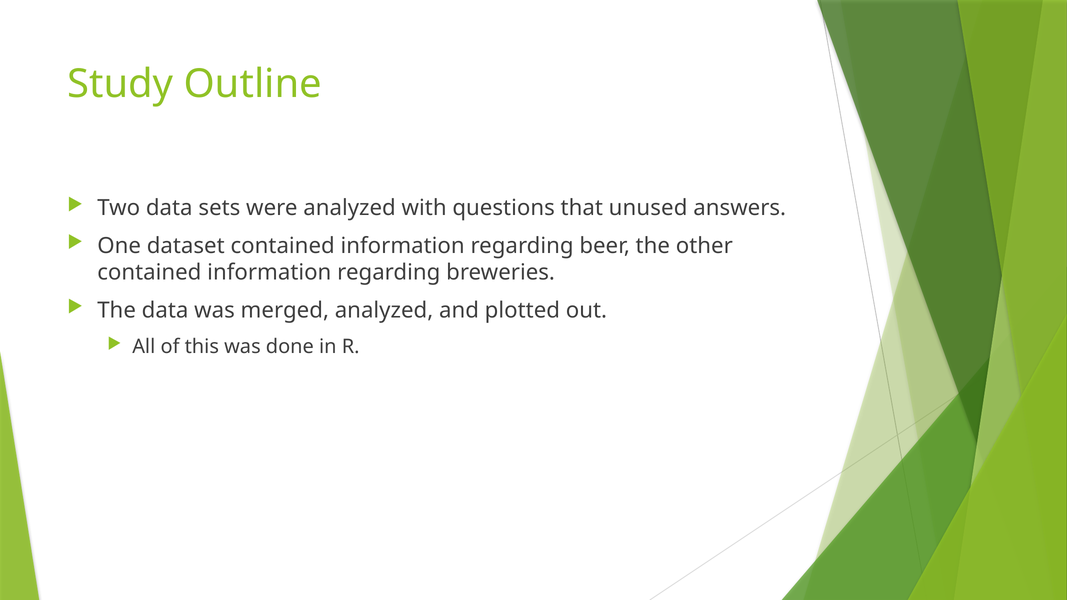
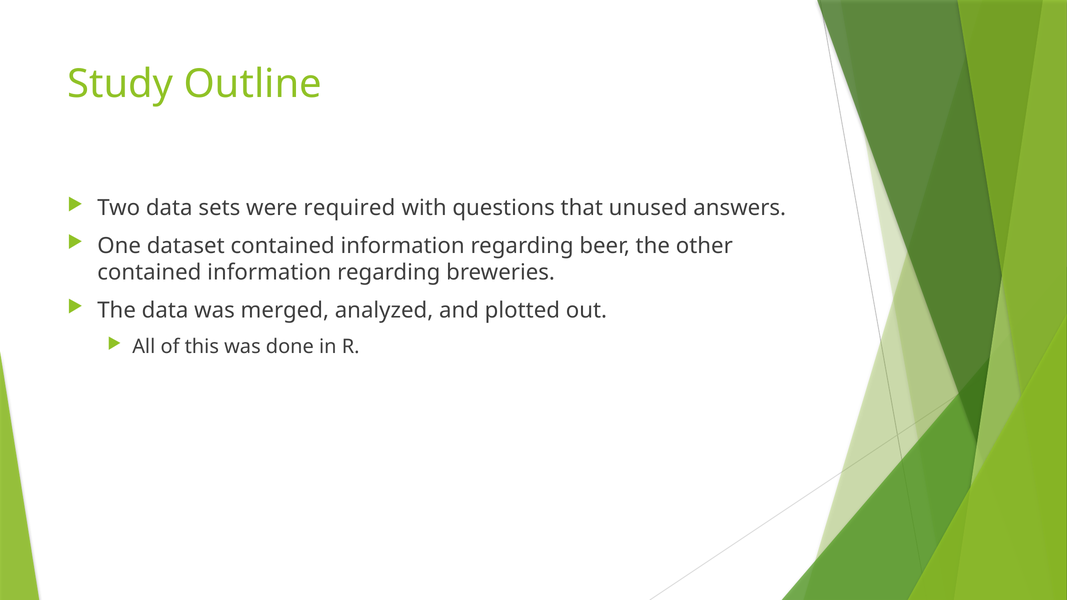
were analyzed: analyzed -> required
